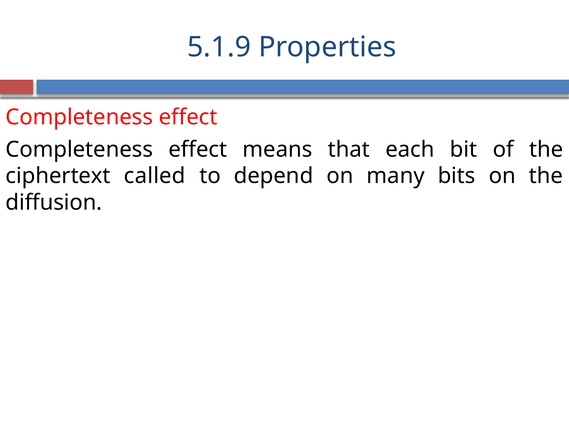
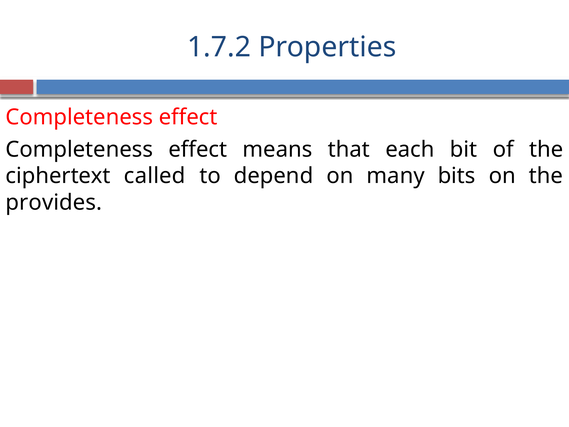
5.1.9: 5.1.9 -> 1.7.2
diffusion: diffusion -> provides
